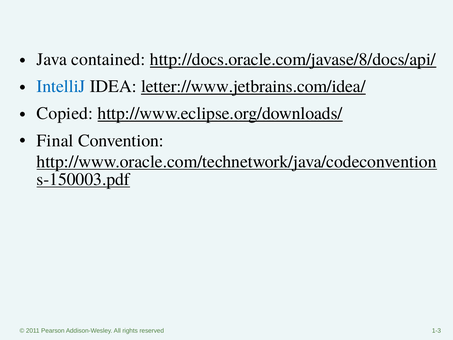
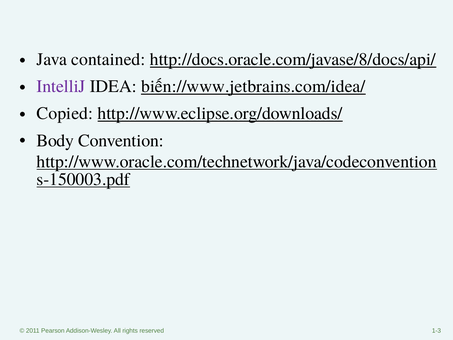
IntelliJ colour: blue -> purple
letter://www.jetbrains.com/idea/: letter://www.jetbrains.com/idea/ -> biến://www.jetbrains.com/idea/
Final: Final -> Body
